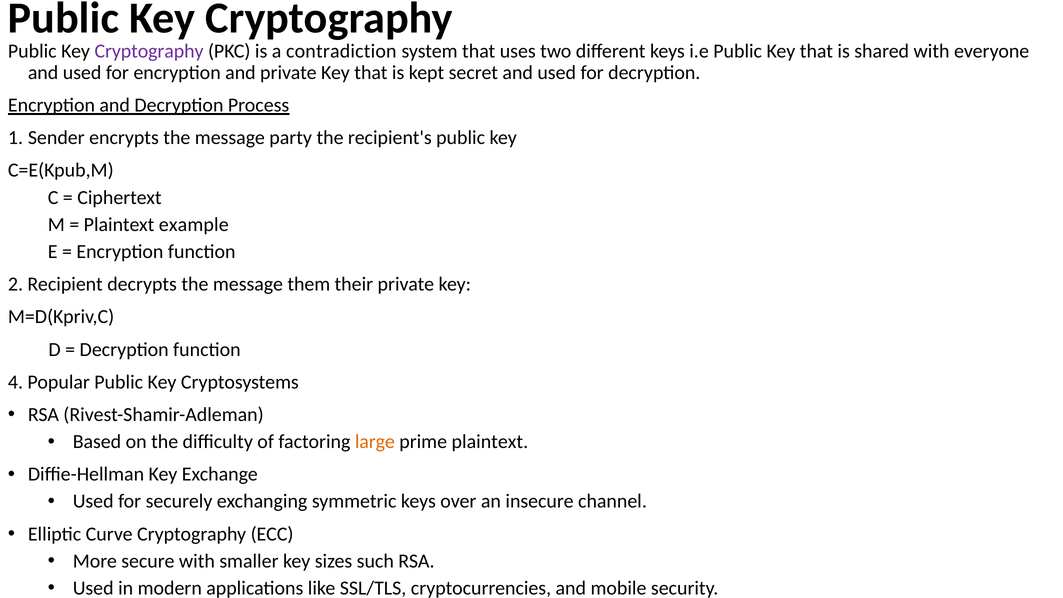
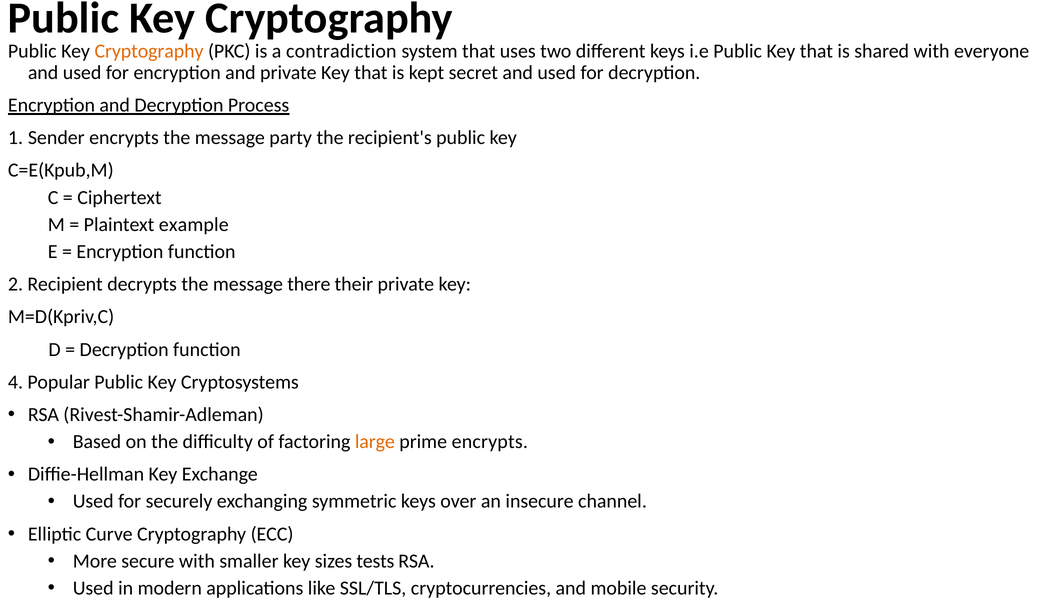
Cryptography at (149, 51) colour: purple -> orange
them: them -> there
prime plaintext: plaintext -> encrypts
such: such -> tests
